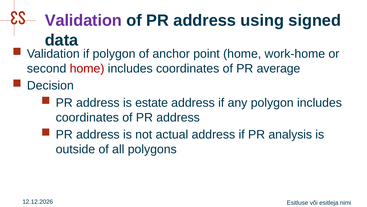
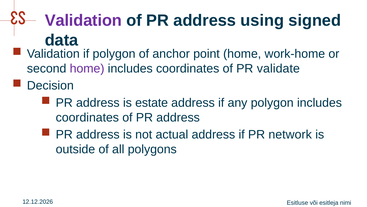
home at (87, 68) colour: red -> purple
average: average -> validate
analysis: analysis -> network
